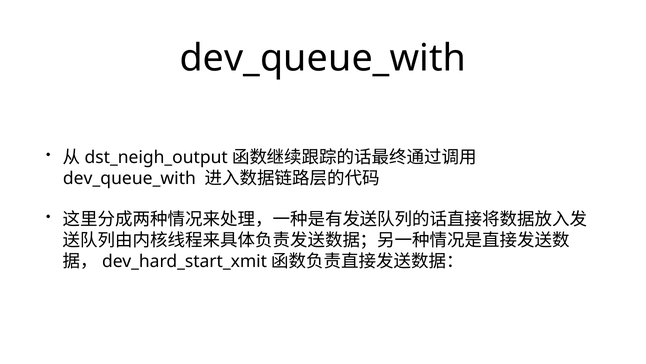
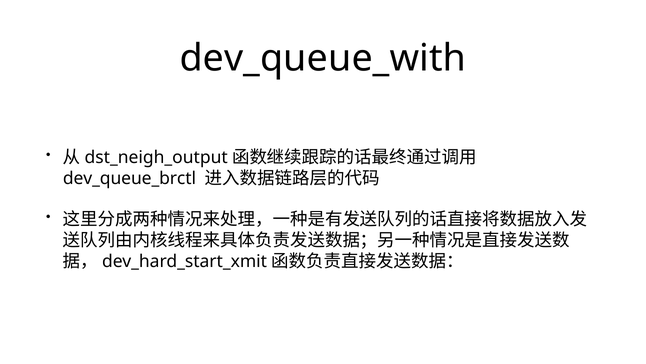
dev_queue_with at (129, 178): dev_queue_with -> dev_queue_brctl
